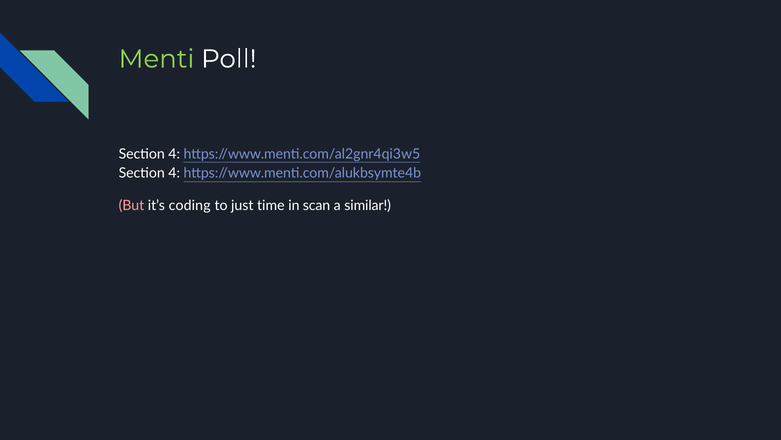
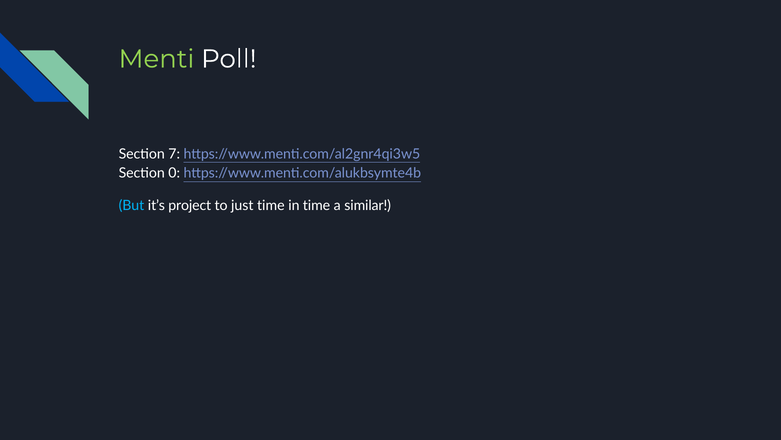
4 at (174, 154): 4 -> 7
4 at (174, 173): 4 -> 0
But colour: pink -> light blue
coding: coding -> project
in scan: scan -> time
